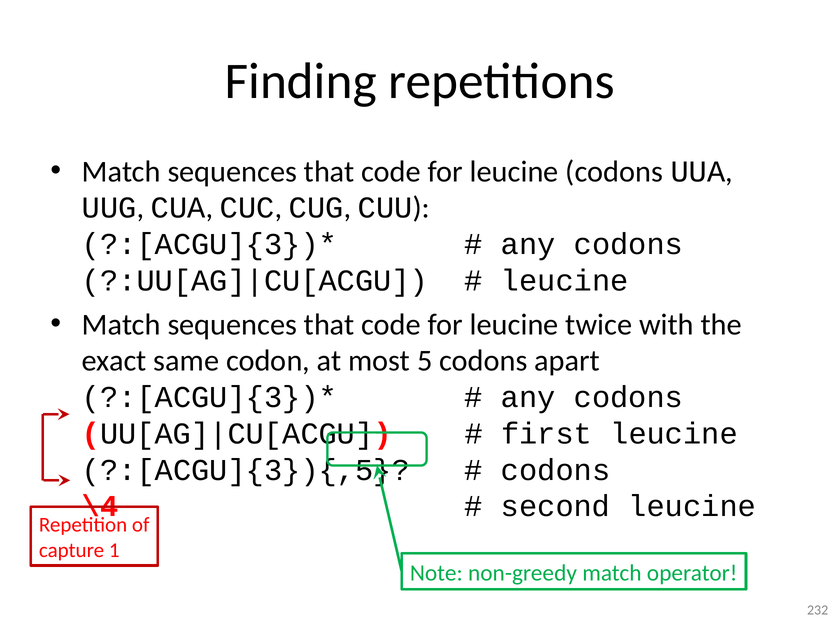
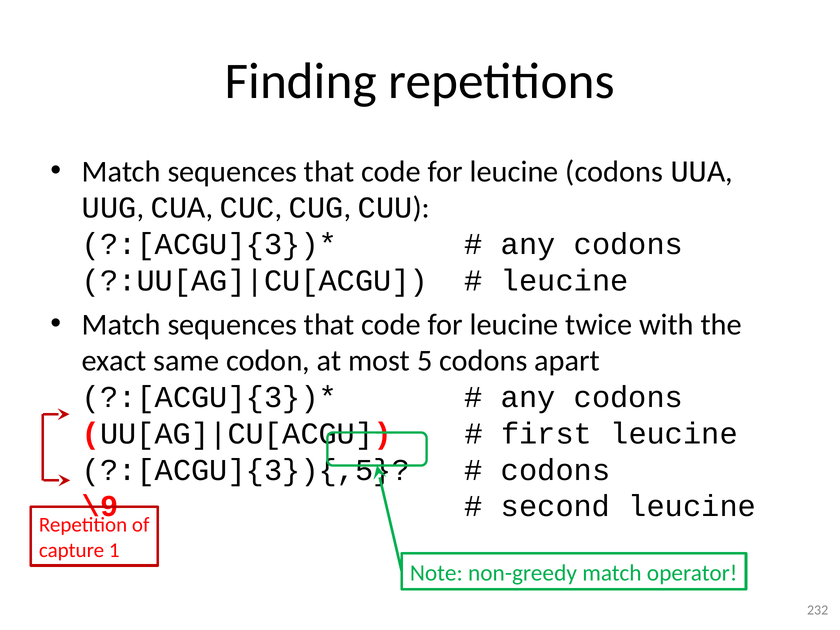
\4: \4 -> \9
